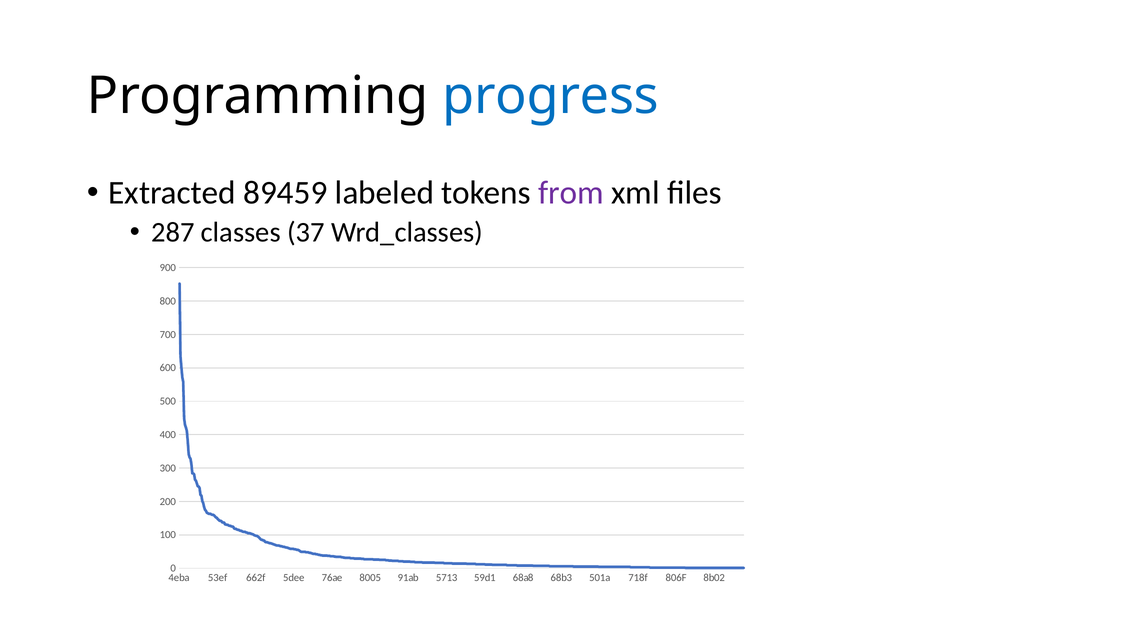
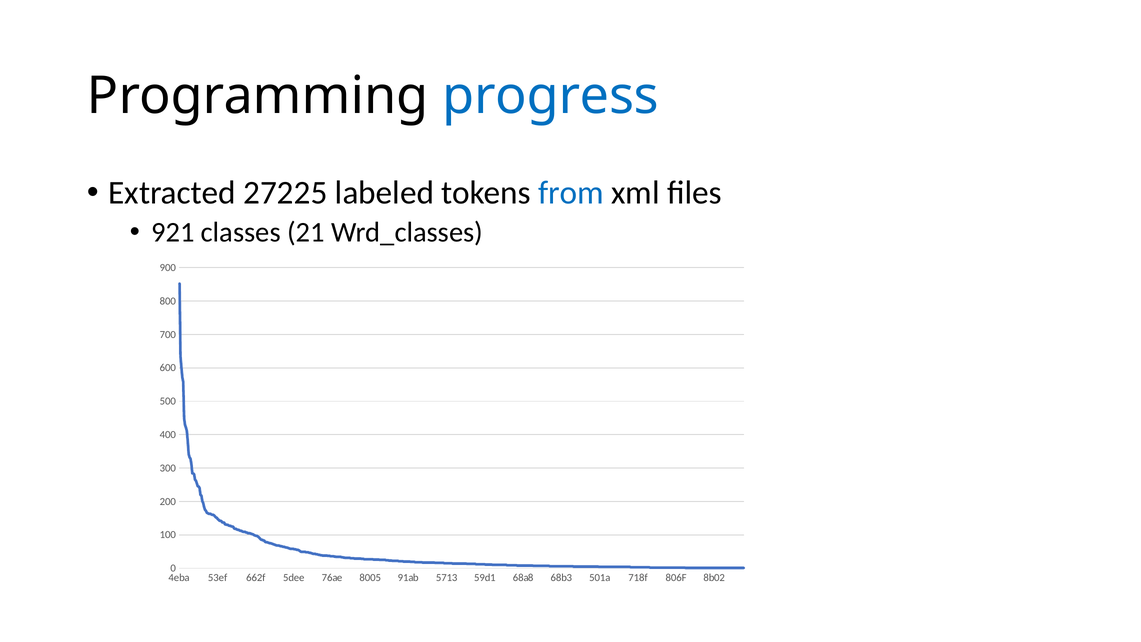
89459: 89459 -> 27225
from colour: purple -> blue
287: 287 -> 921
37: 37 -> 21
